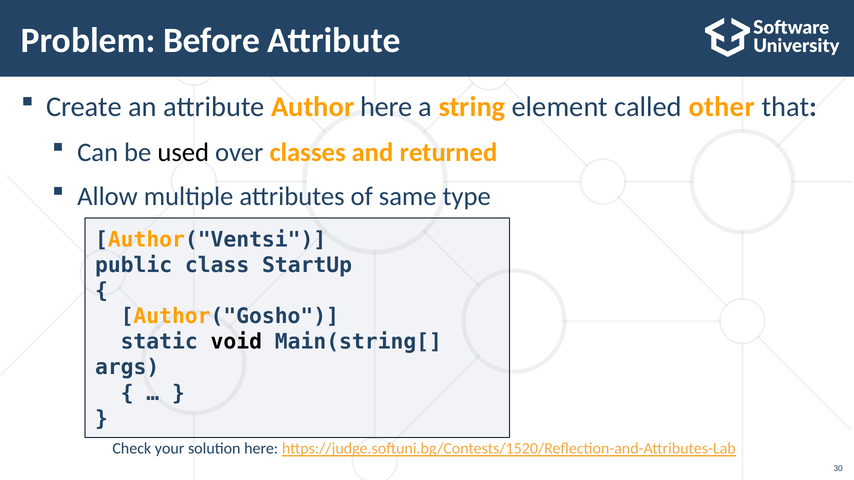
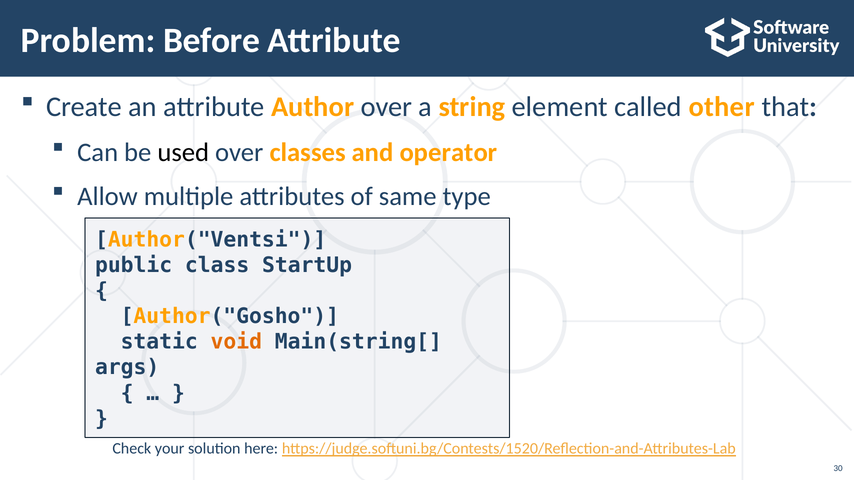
Author here: here -> over
returned: returned -> operator
void colour: black -> orange
